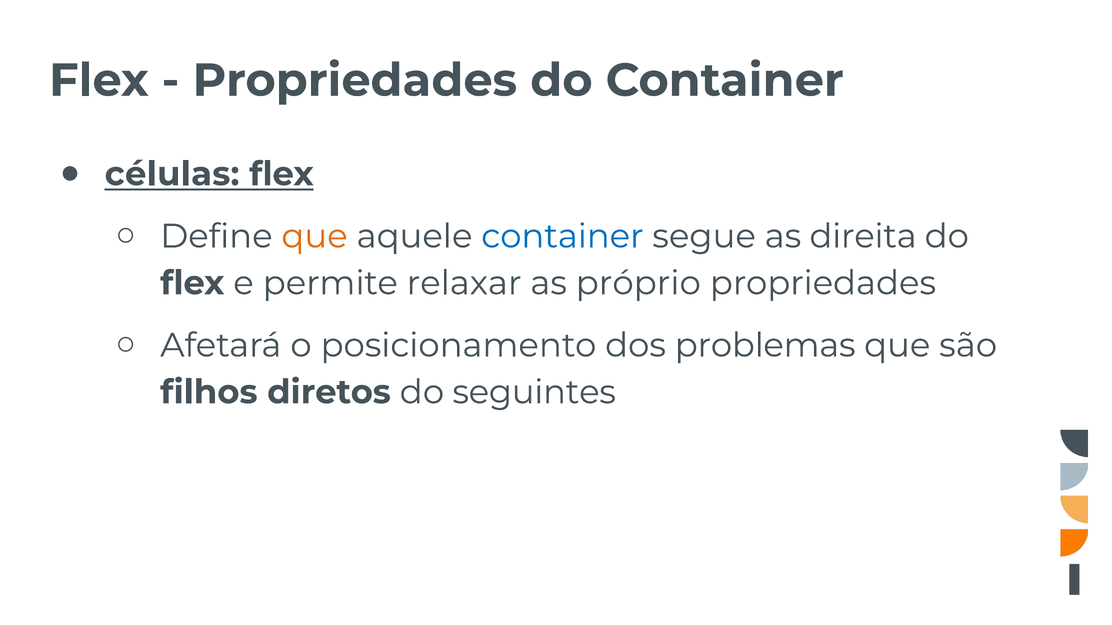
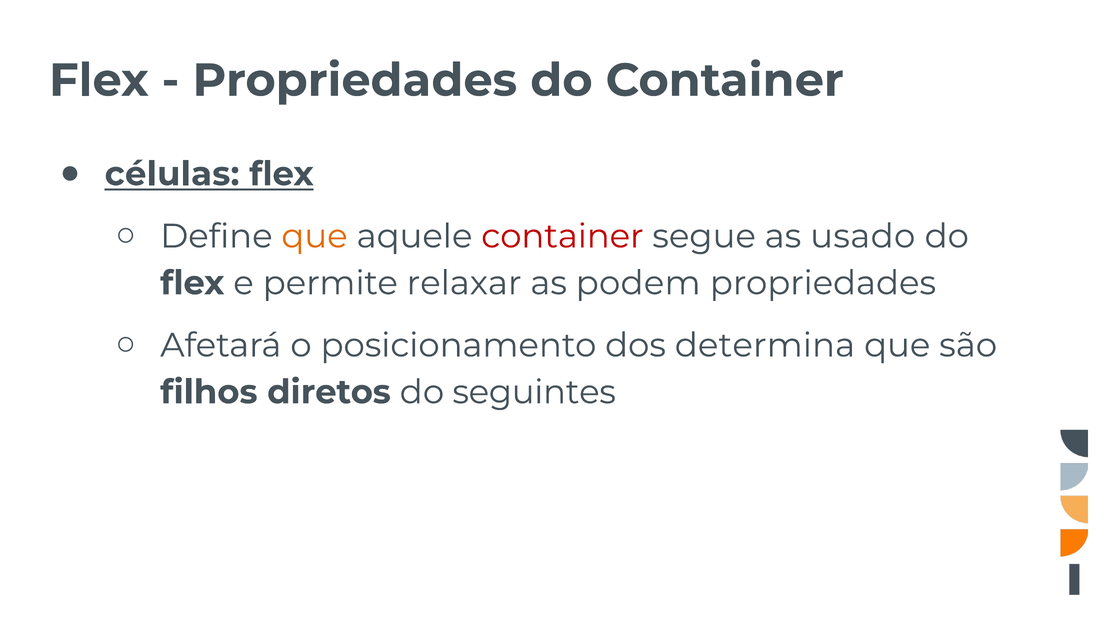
container at (562, 236) colour: blue -> red
direita: direita -> usado
próprio: próprio -> podem
problemas: problemas -> determina
